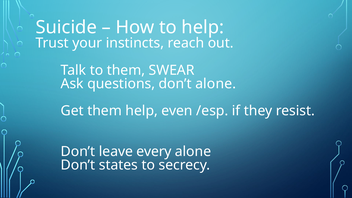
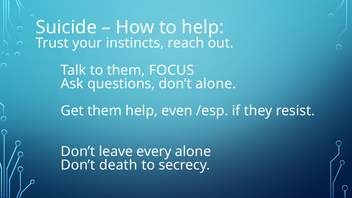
SWEAR: SWEAR -> FOCUS
states: states -> death
